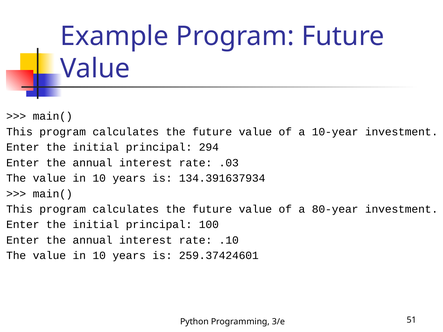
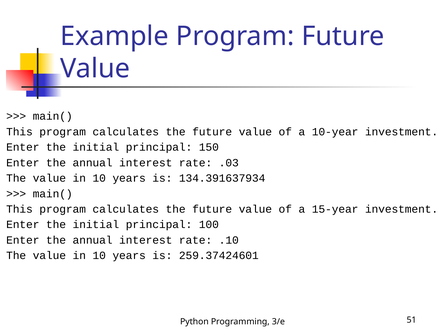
294: 294 -> 150
80-year: 80-year -> 15-year
